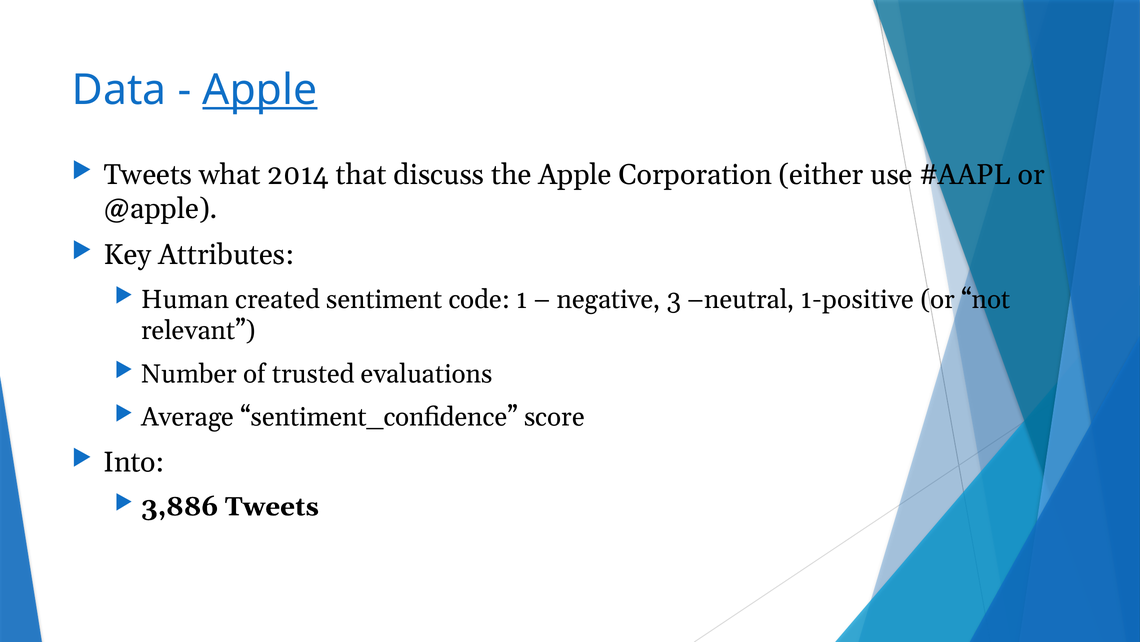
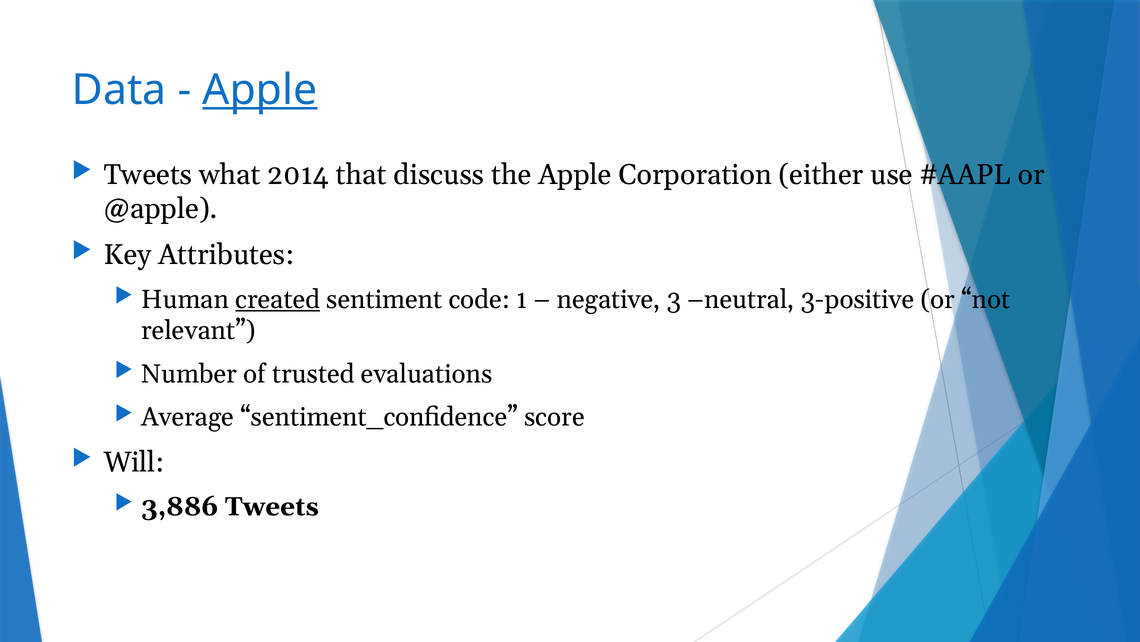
created underline: none -> present
1-positive: 1-positive -> 3-positive
Into: Into -> Will
